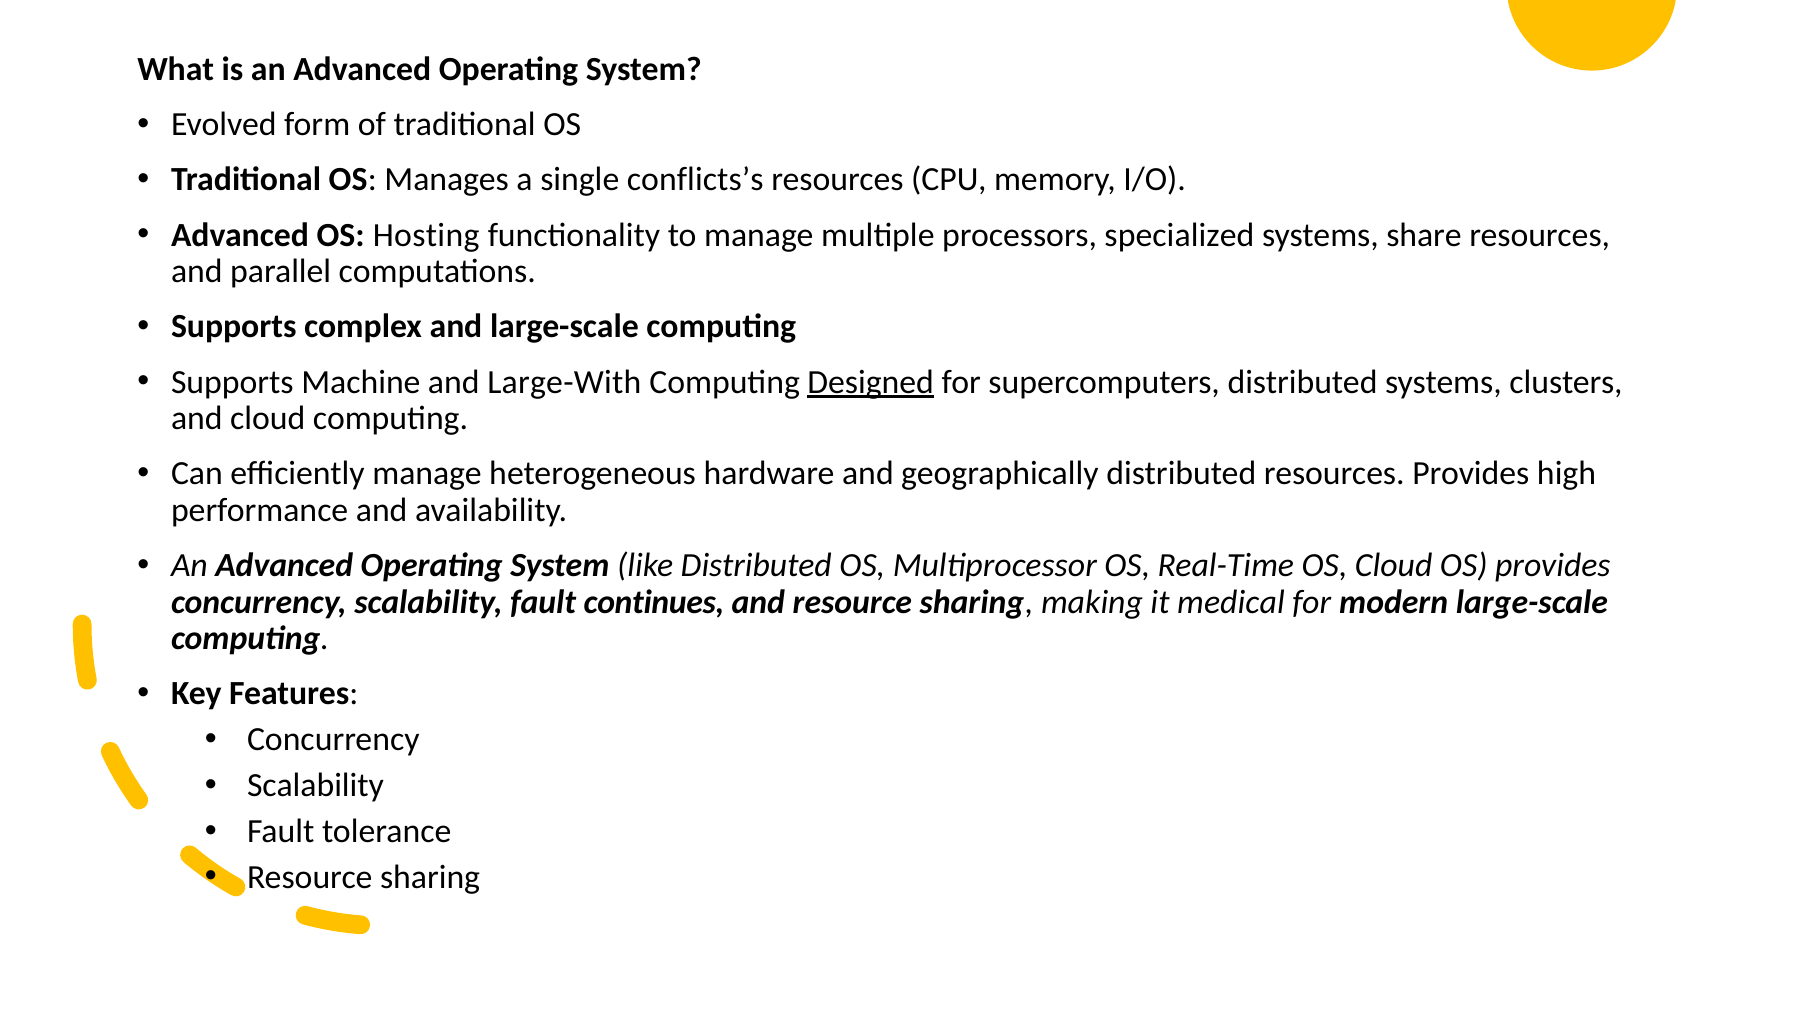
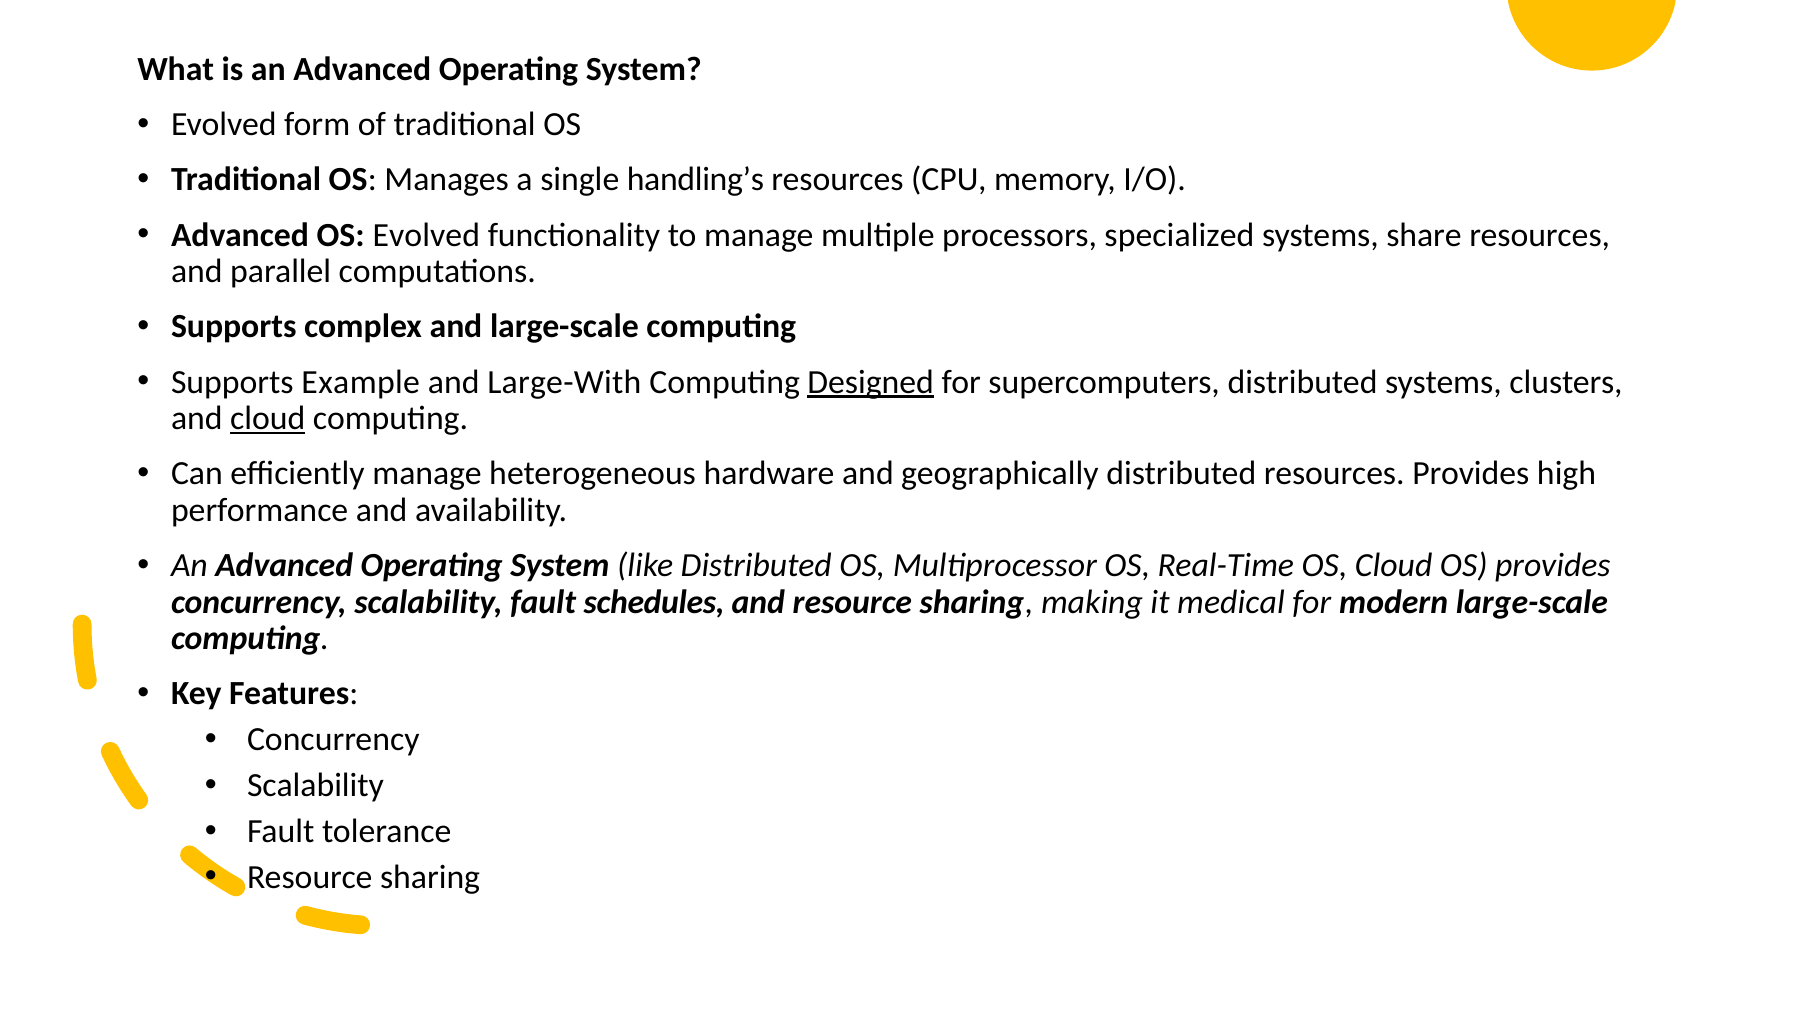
conflicts’s: conflicts’s -> handling’s
OS Hosting: Hosting -> Evolved
Machine: Machine -> Example
cloud at (268, 418) underline: none -> present
continues: continues -> schedules
